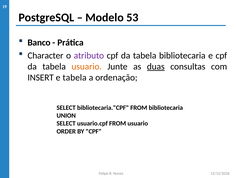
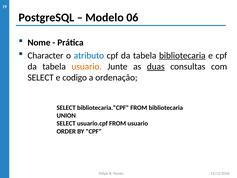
53: 53 -> 06
Banco: Banco -> Nome
atributo colour: purple -> blue
bibliotecaria at (182, 55) underline: none -> present
INSERT at (41, 77): INSERT -> SELECT
e tabela: tabela -> codigo
